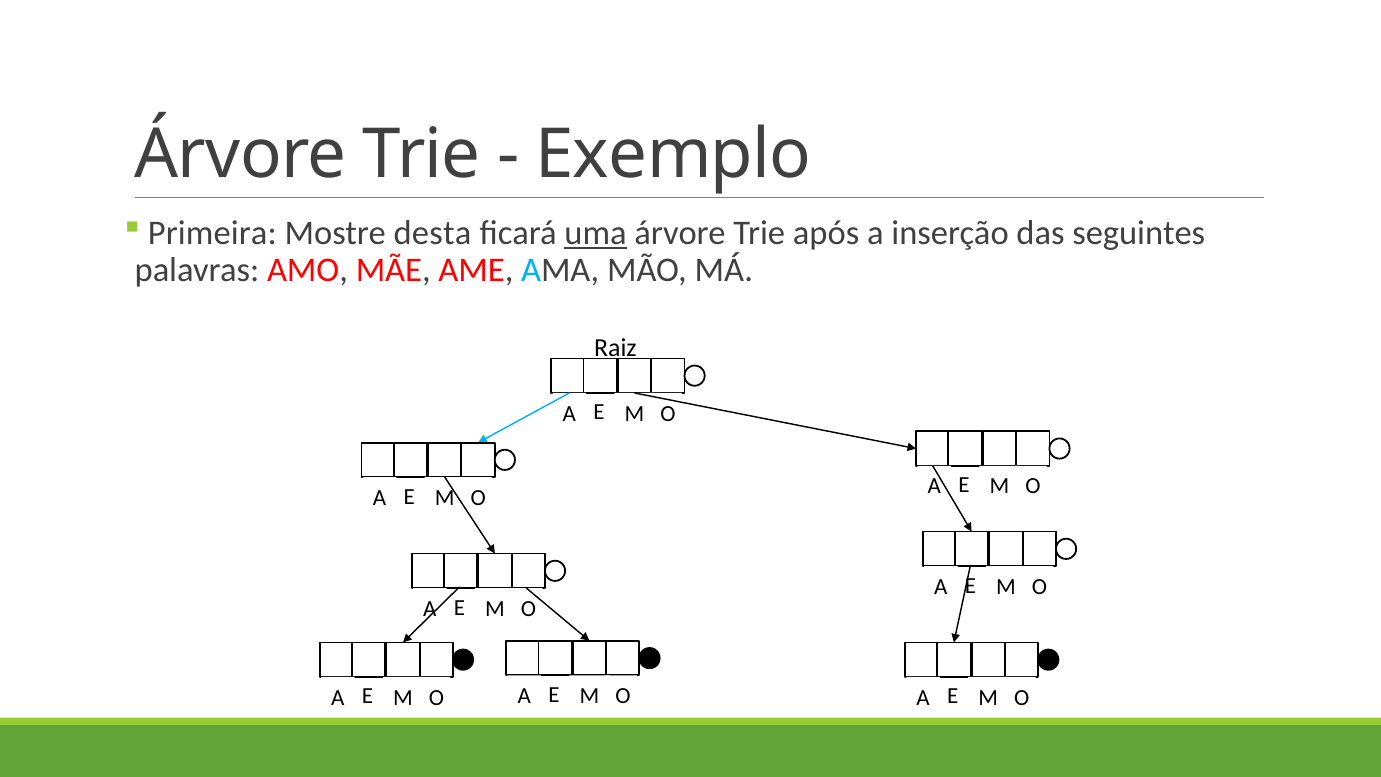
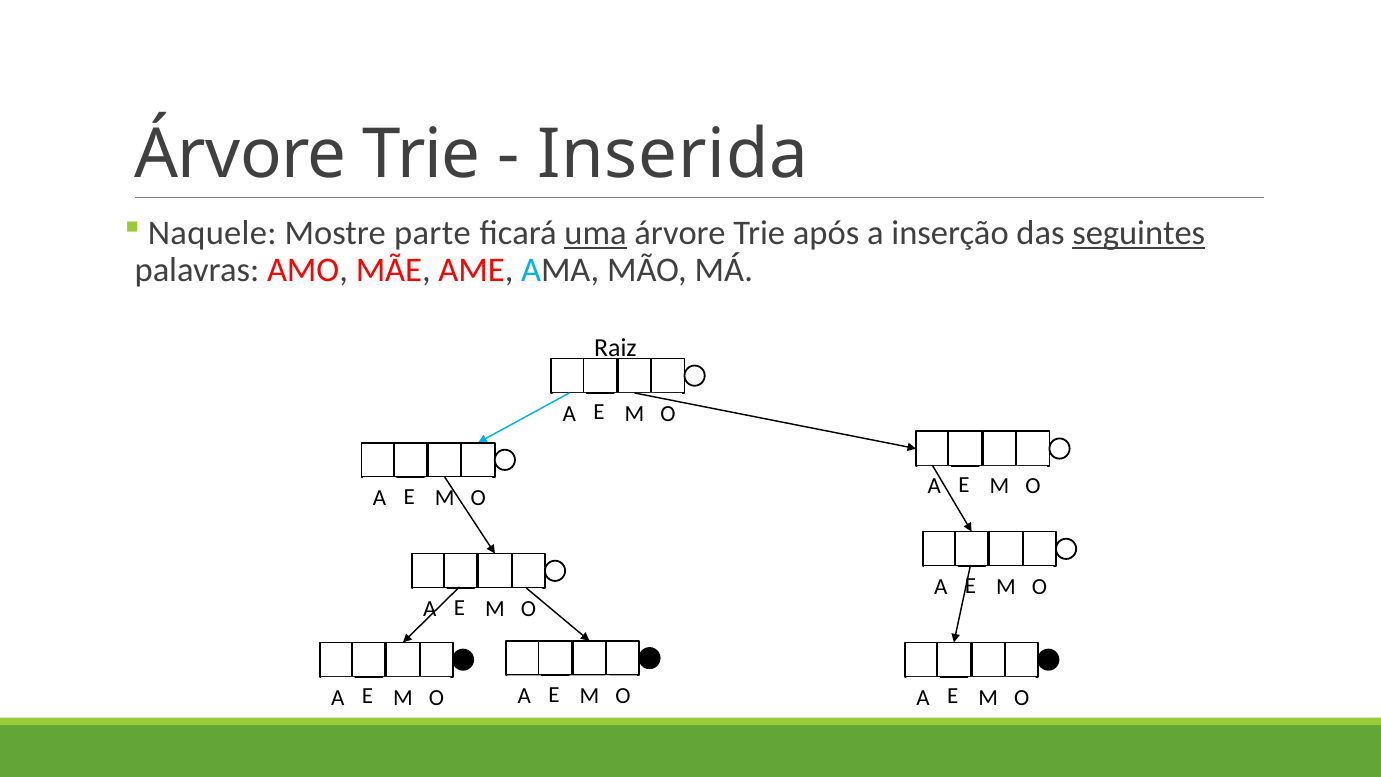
Exemplo: Exemplo -> Inserida
Primeira: Primeira -> Naquele
desta: desta -> parte
seguintes underline: none -> present
